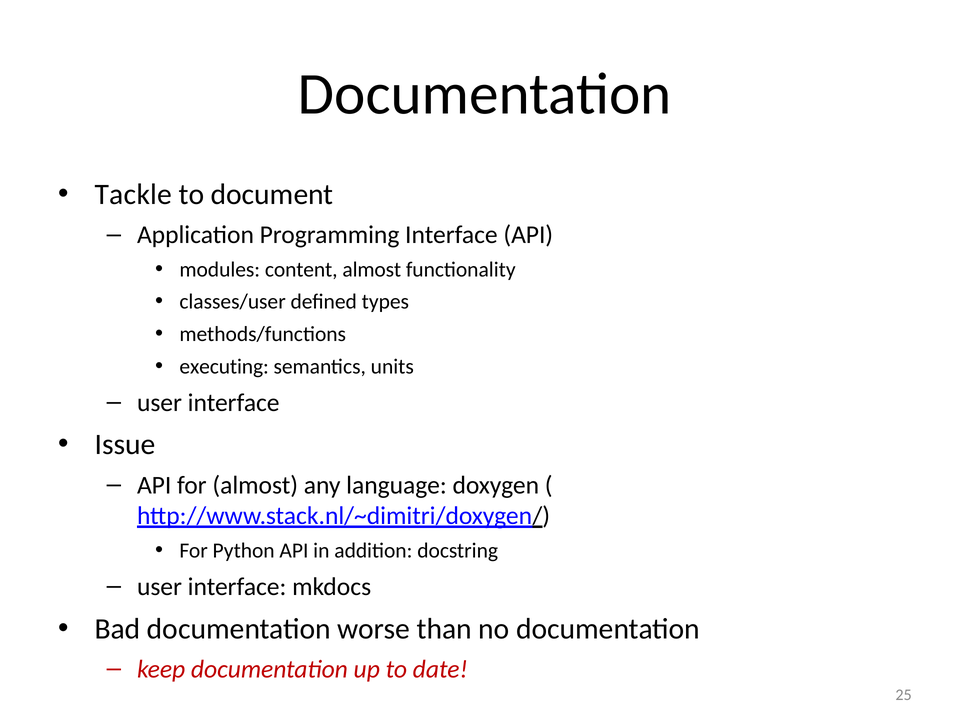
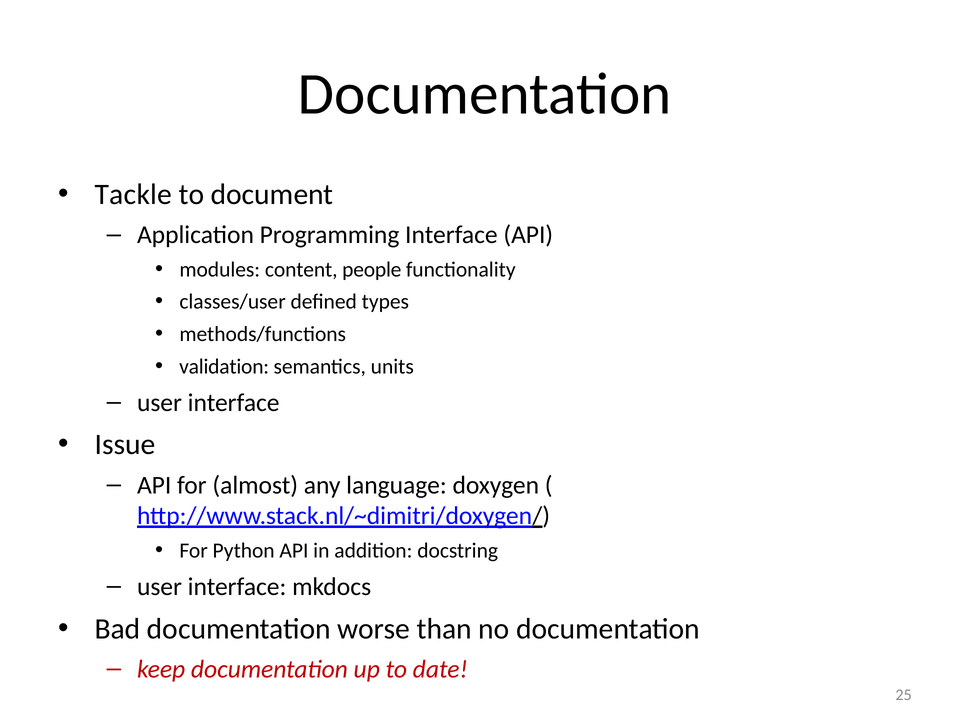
content almost: almost -> people
executing: executing -> validation
